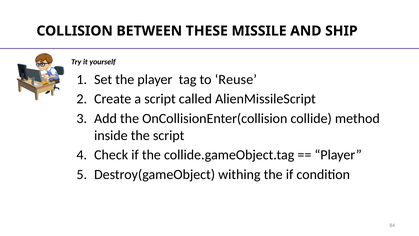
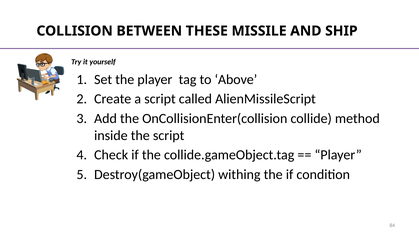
Reuse: Reuse -> Above
